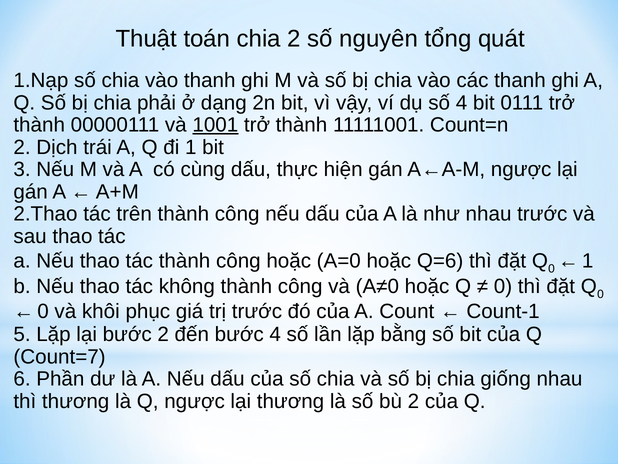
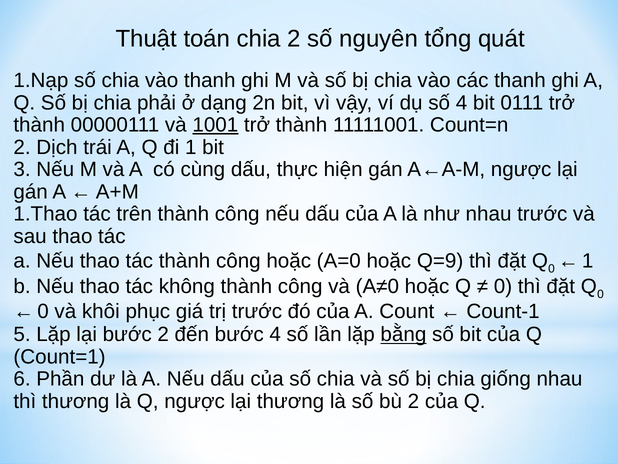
2.Thao: 2.Thao -> 1.Thao
Q=6: Q=6 -> Q=9
bằng underline: none -> present
Count=7: Count=7 -> Count=1
